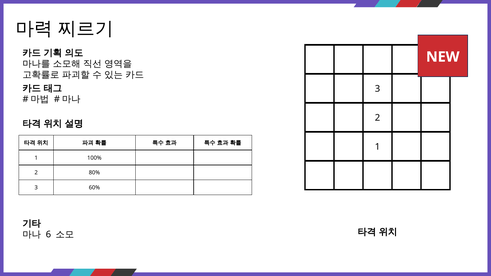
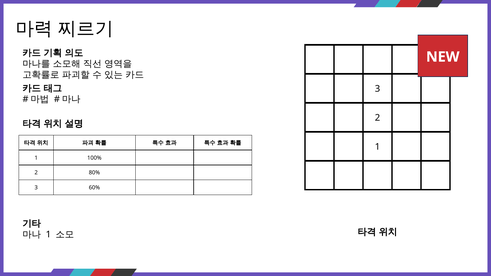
6 at (48, 235): 6 -> 1
